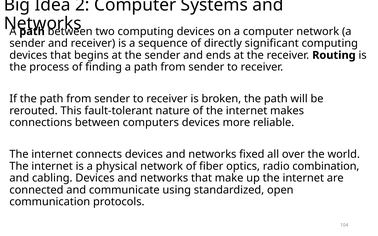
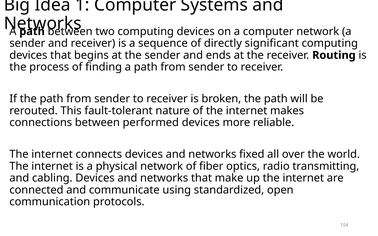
2: 2 -> 1
computers: computers -> performed
combination: combination -> transmitting
